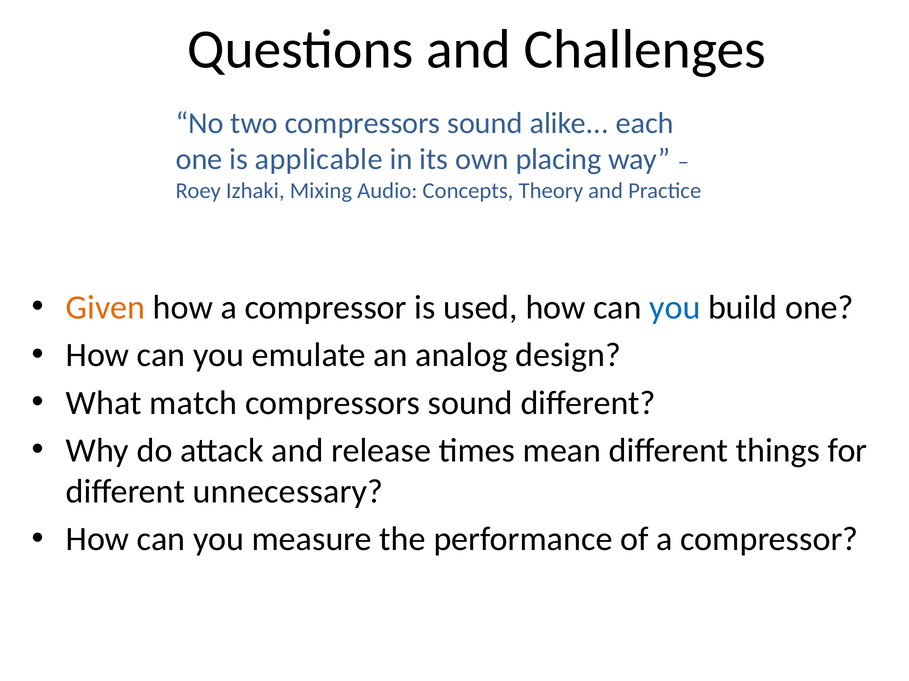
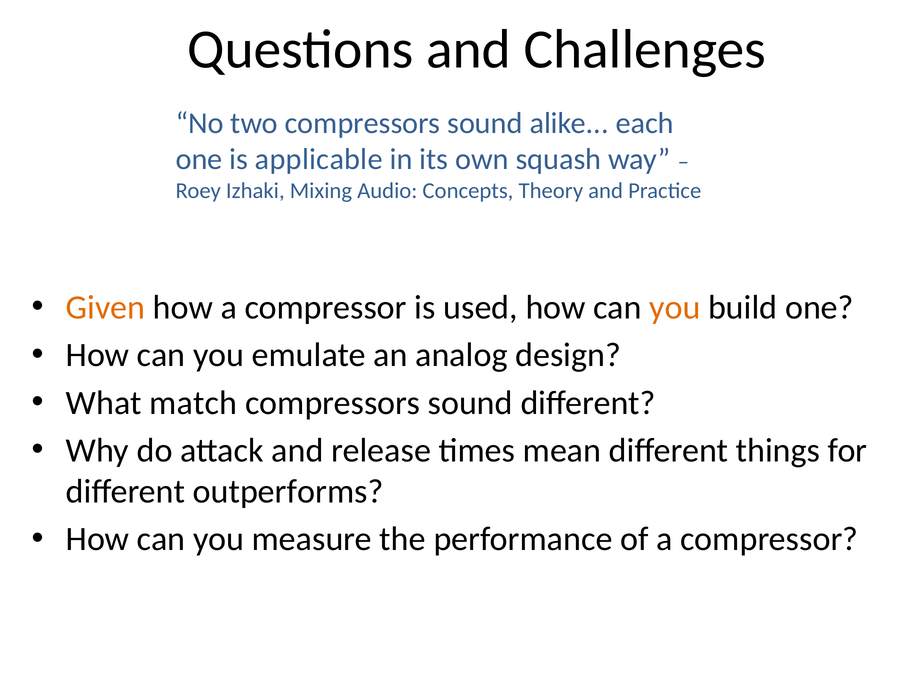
placing: placing -> squash
you at (675, 308) colour: blue -> orange
unnecessary: unnecessary -> outperforms
